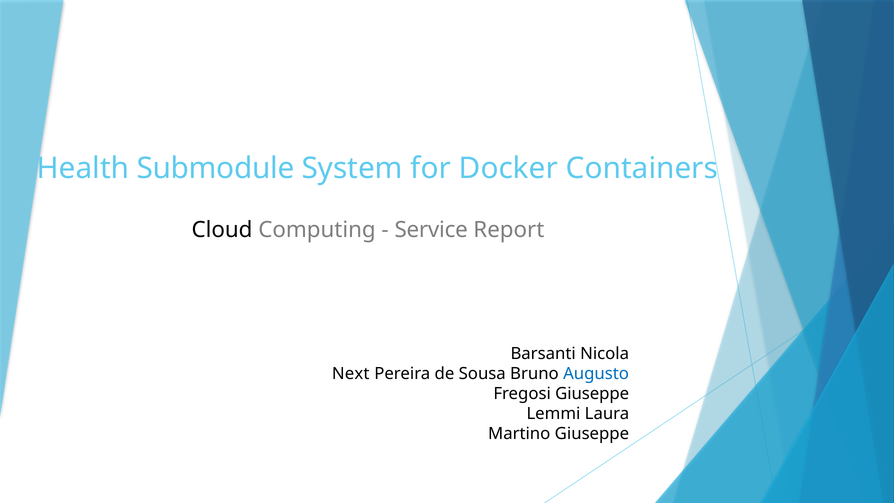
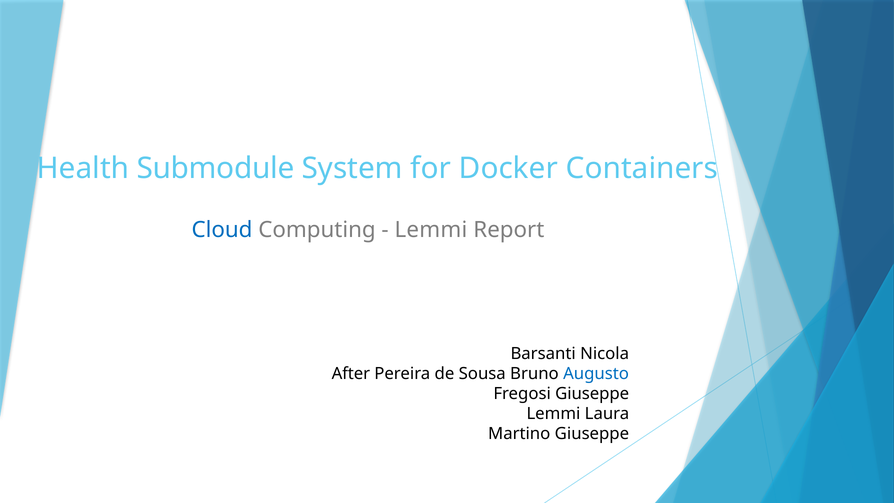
Cloud colour: black -> blue
Service at (431, 230): Service -> Lemmi
Next: Next -> After
